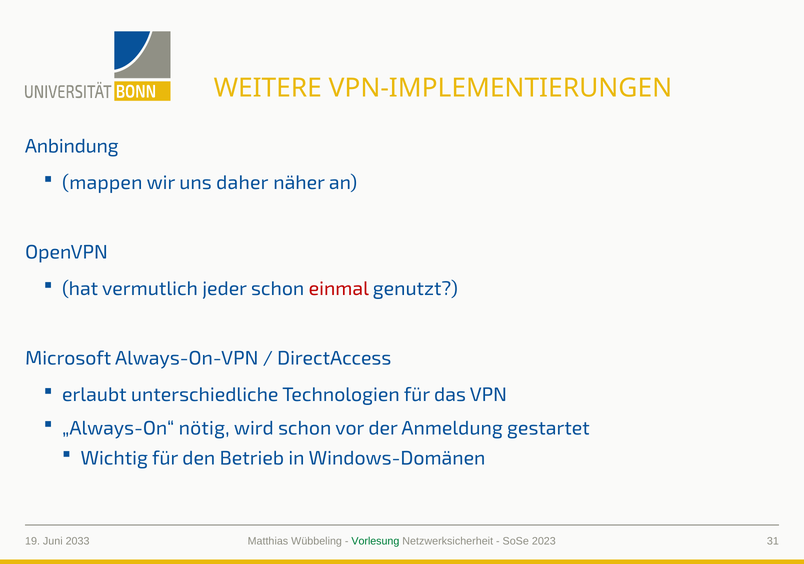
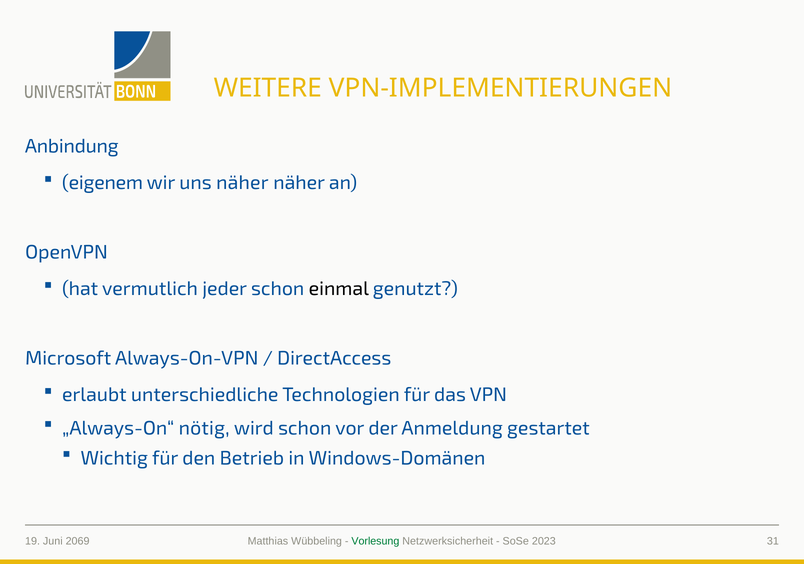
mappen: mappen -> eigenem
uns daher: daher -> näher
einmal colour: red -> black
2033: 2033 -> 2069
